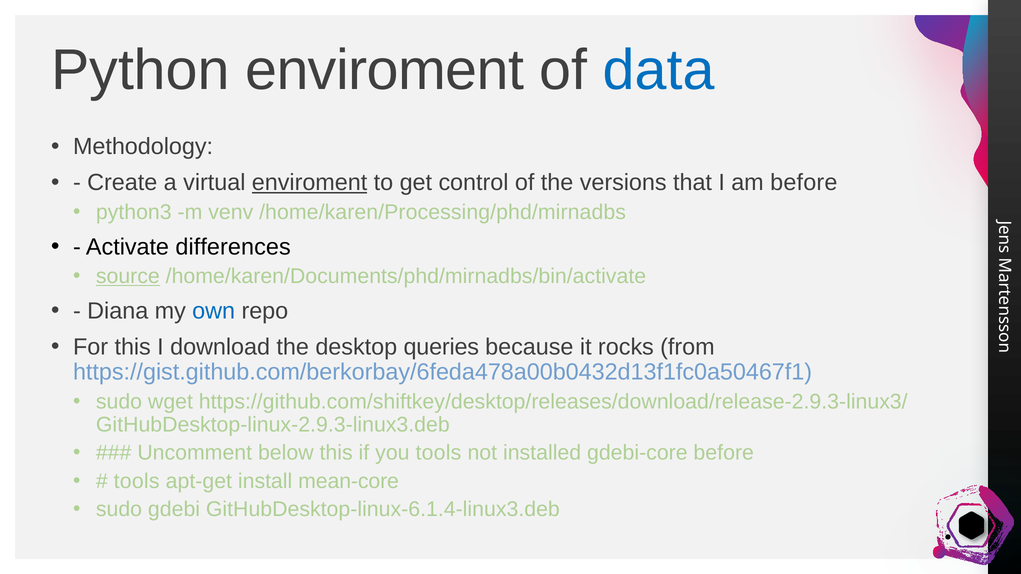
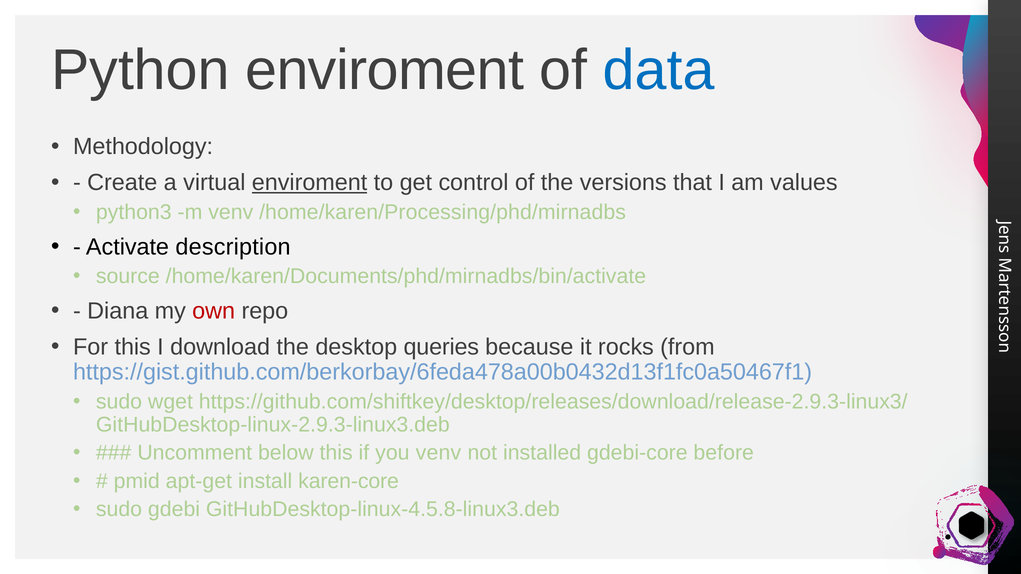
am before: before -> values
differences: differences -> description
source underline: present -> none
own colour: blue -> red
you tools: tools -> venv
tools at (137, 481): tools -> pmid
mean-core: mean-core -> karen-core
GitHubDesktop-linux-6.1.4-linux3.deb: GitHubDesktop-linux-6.1.4-linux3.deb -> GitHubDesktop-linux-4.5.8-linux3.deb
